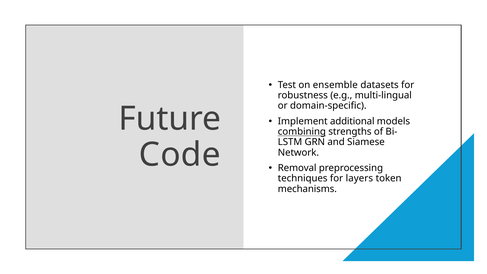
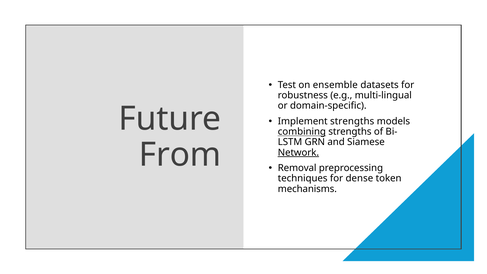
Implement additional: additional -> strengths
Code: Code -> From
Network underline: none -> present
layers: layers -> dense
